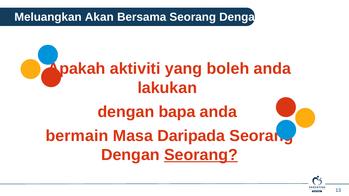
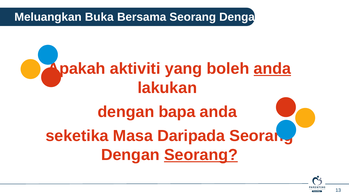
Akan: Akan -> Buka
anda at (272, 69) underline: none -> present
bermain: bermain -> seketika
